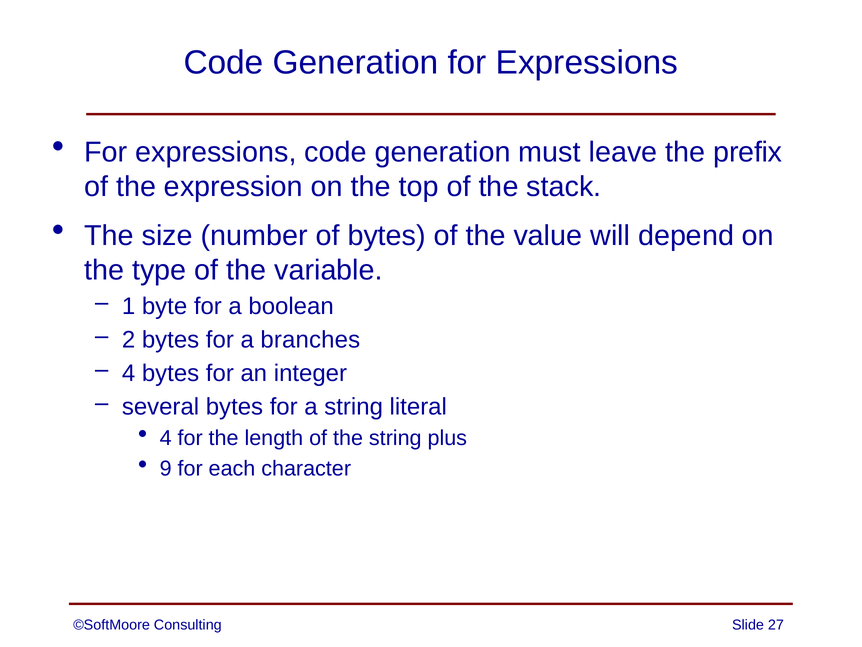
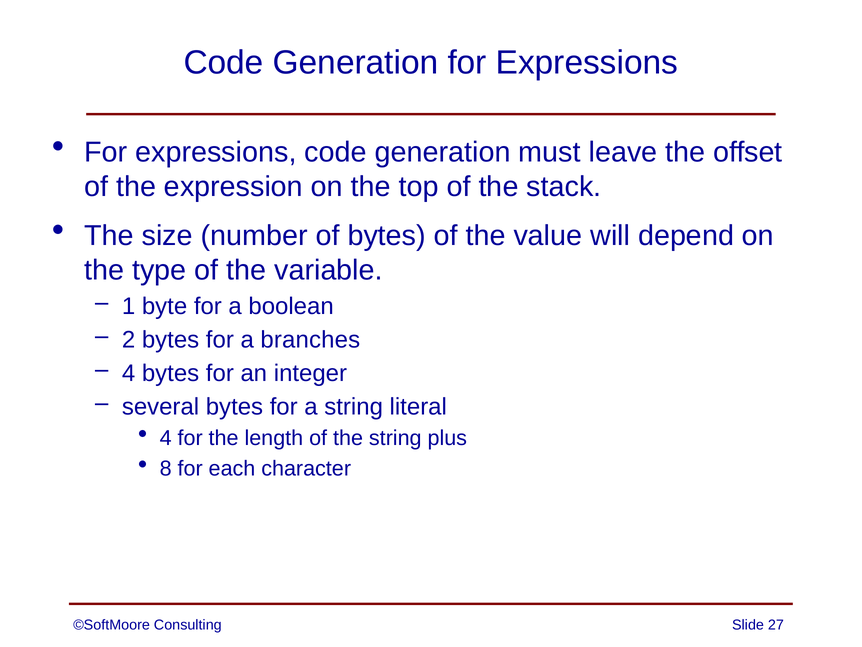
prefix: prefix -> offset
9: 9 -> 8
